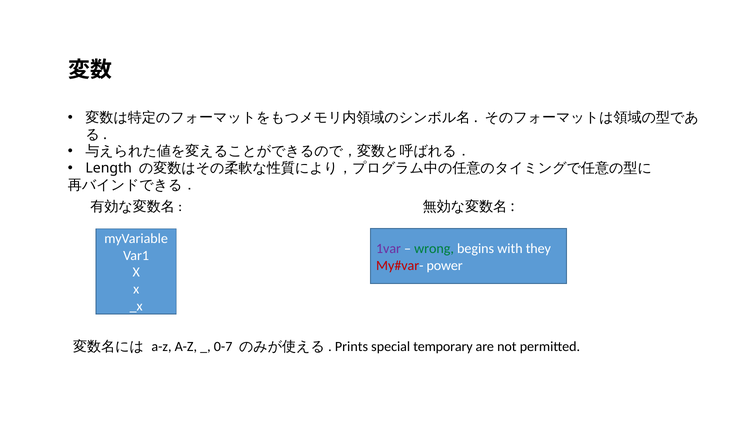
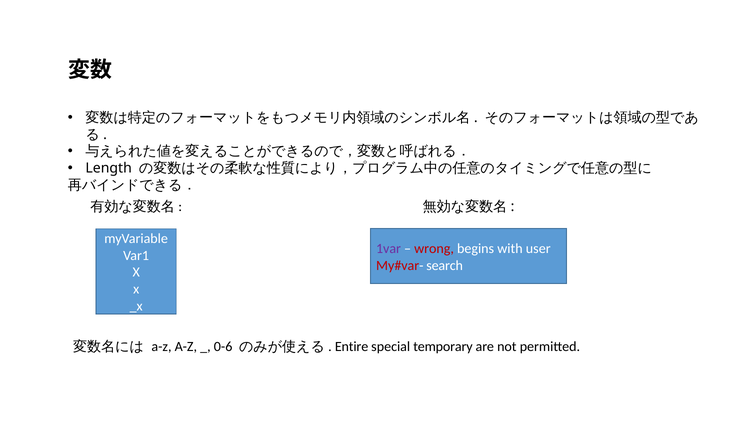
wrong colour: green -> red
they: they -> user
power: power -> search
0-7: 0-7 -> 0-6
Prints: Prints -> Entire
